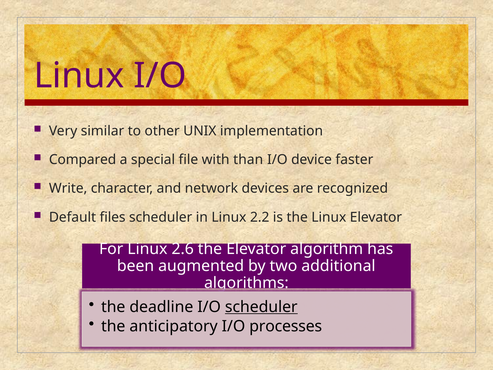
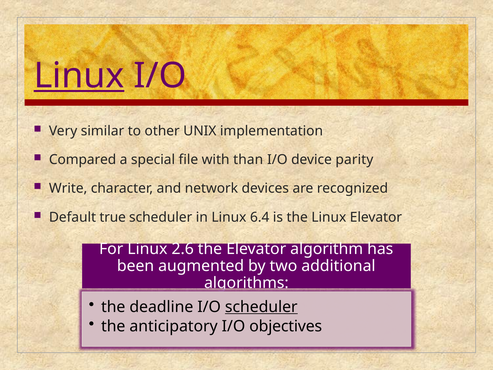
Linux at (79, 76) underline: none -> present
faster: faster -> parity
files: files -> true
2.2: 2.2 -> 6.4
processes: processes -> objectives
